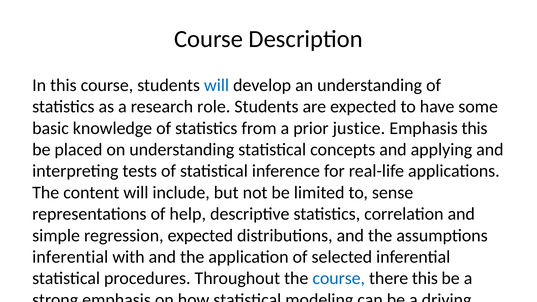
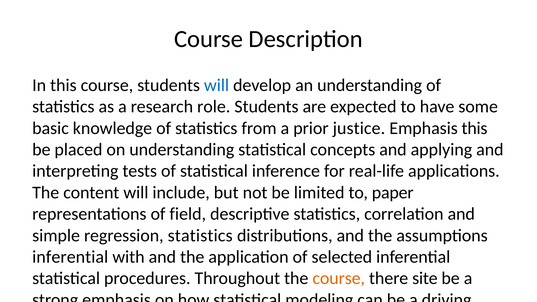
sense: sense -> paper
help: help -> field
regression expected: expected -> statistics
course at (339, 278) colour: blue -> orange
there this: this -> site
